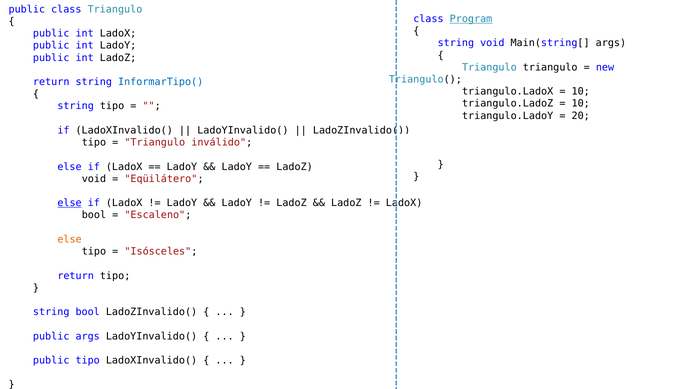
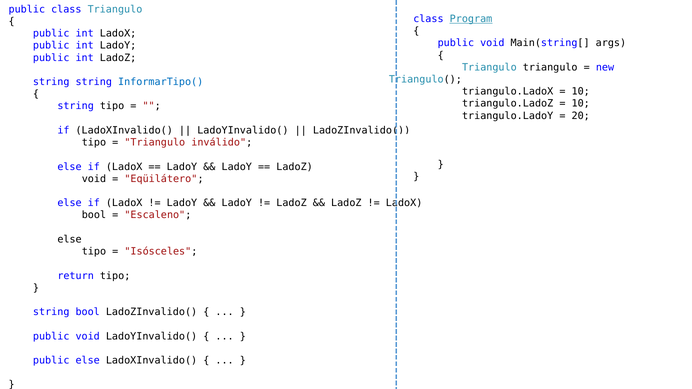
string at (456, 43): string -> public
return at (51, 82): return -> string
else at (70, 203) underline: present -> none
else at (70, 240) colour: orange -> black
args at (88, 336): args -> void
public tipo: tipo -> else
